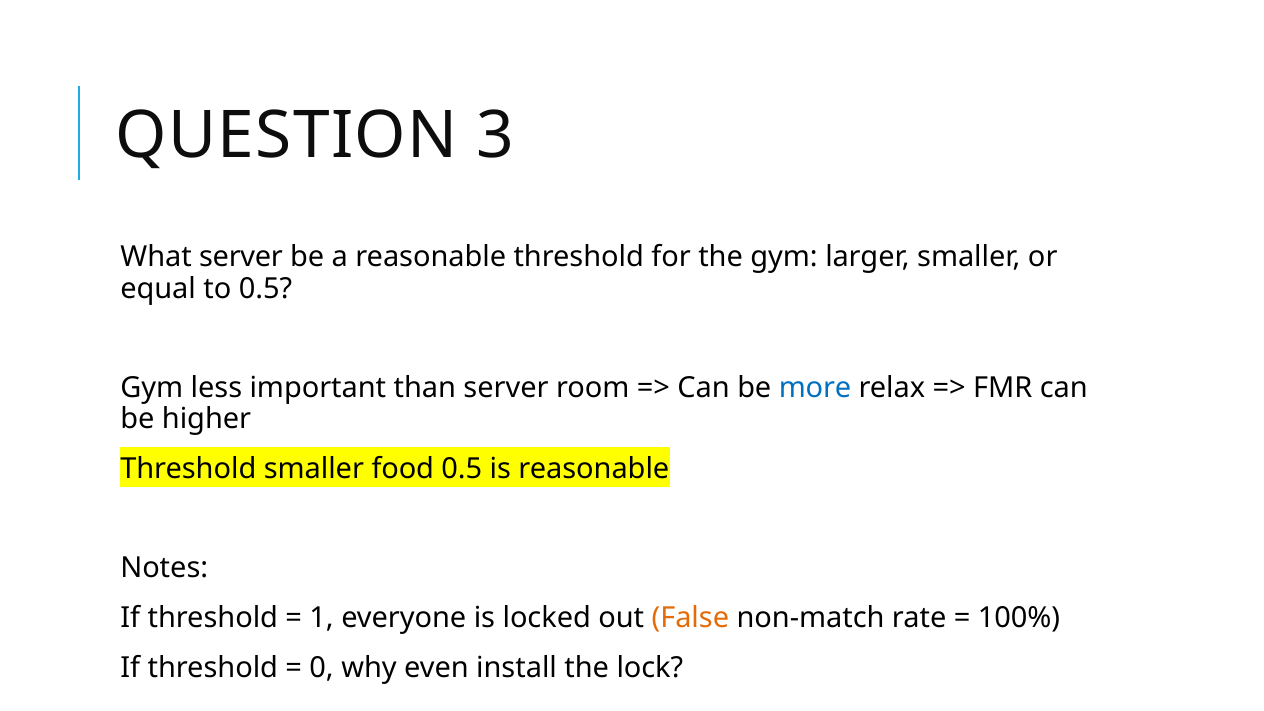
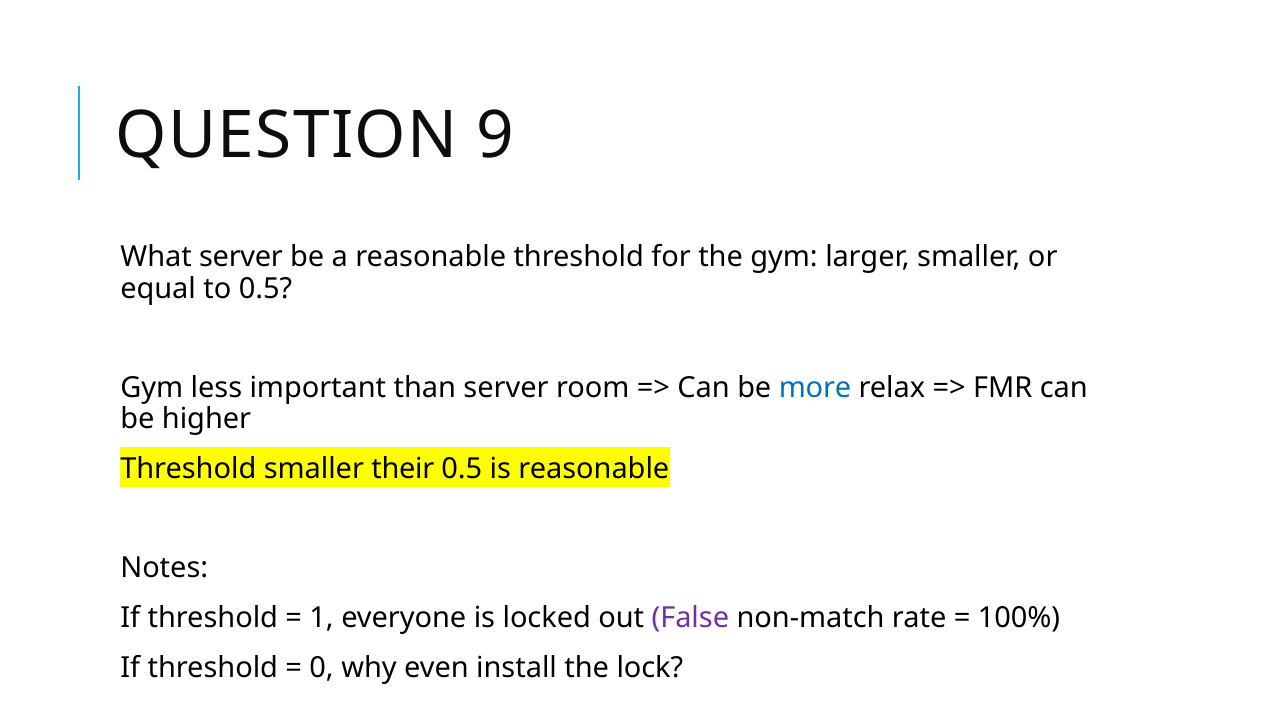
3: 3 -> 9
food: food -> their
False colour: orange -> purple
